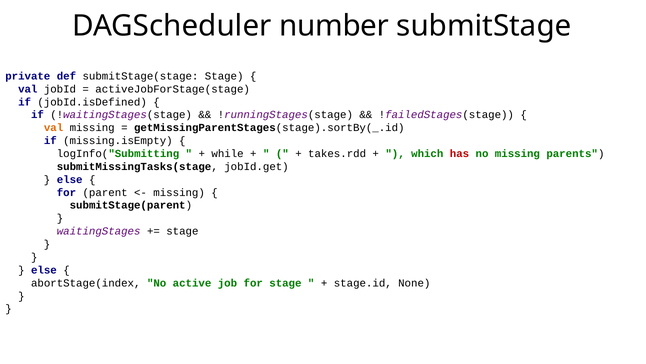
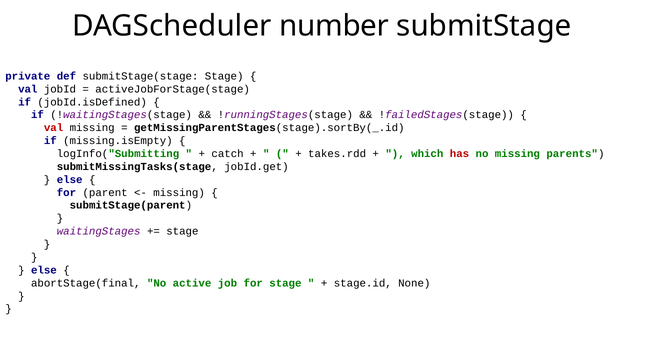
val at (54, 128) colour: orange -> red
while: while -> catch
abortStage(index: abortStage(index -> abortStage(final
